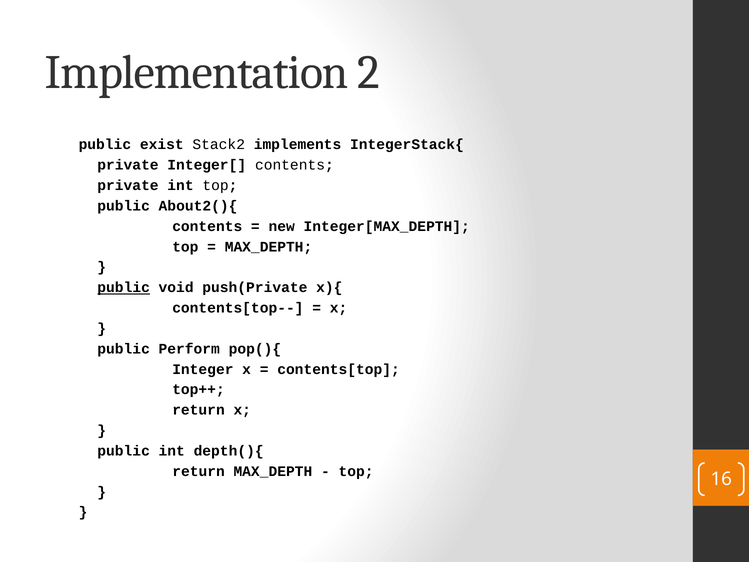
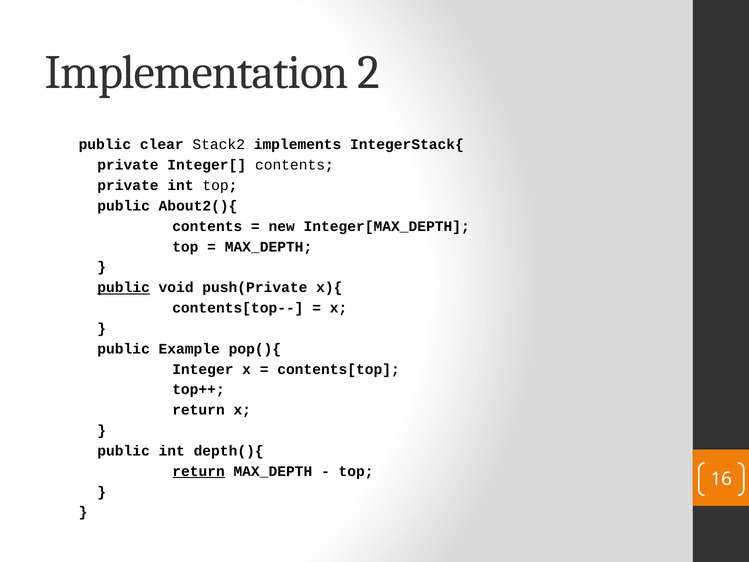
exist: exist -> clear
Perform: Perform -> Example
return at (199, 471) underline: none -> present
